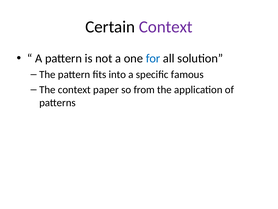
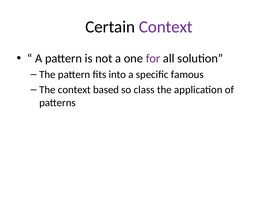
for colour: blue -> purple
paper: paper -> based
from: from -> class
